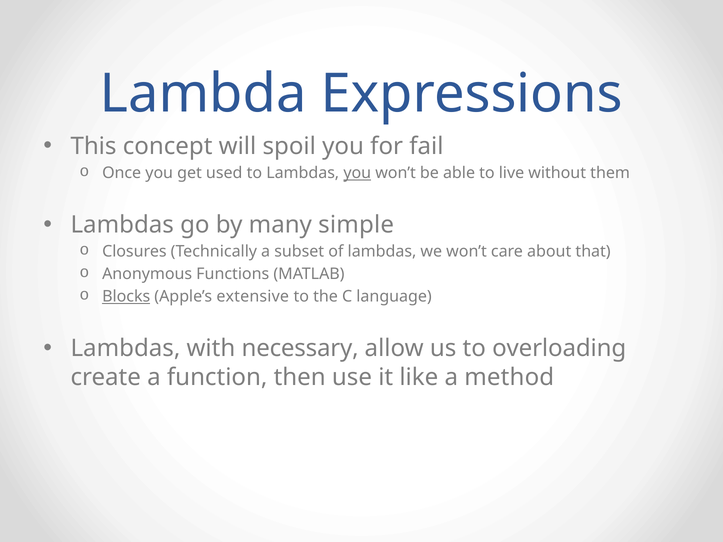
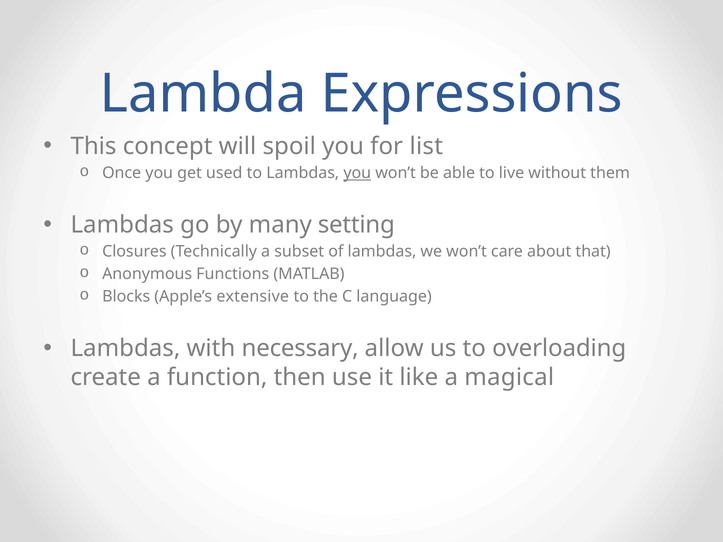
fail: fail -> list
simple: simple -> setting
Blocks underline: present -> none
method: method -> magical
